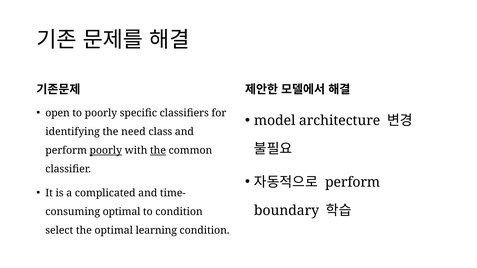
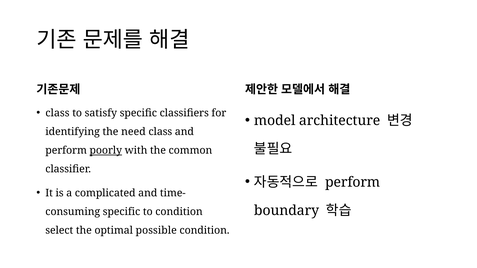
open at (58, 113): open -> class
to poorly: poorly -> satisfy
the at (158, 151) underline: present -> none
optimal at (122, 212): optimal -> specific
learning: learning -> possible
